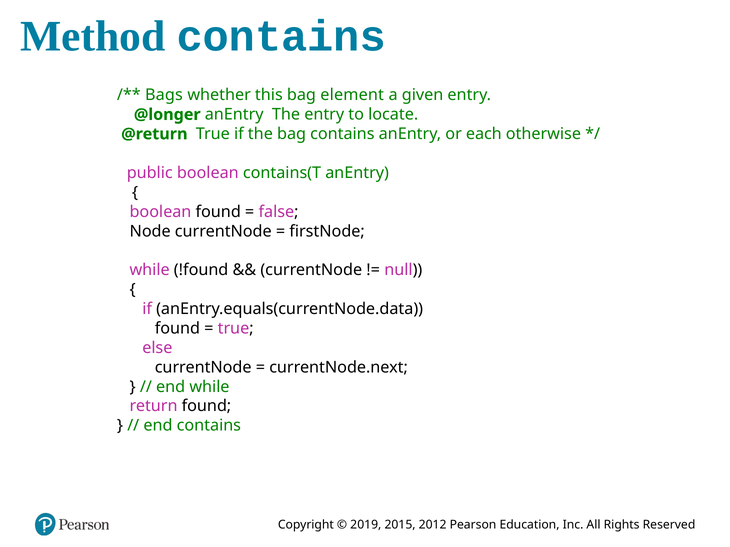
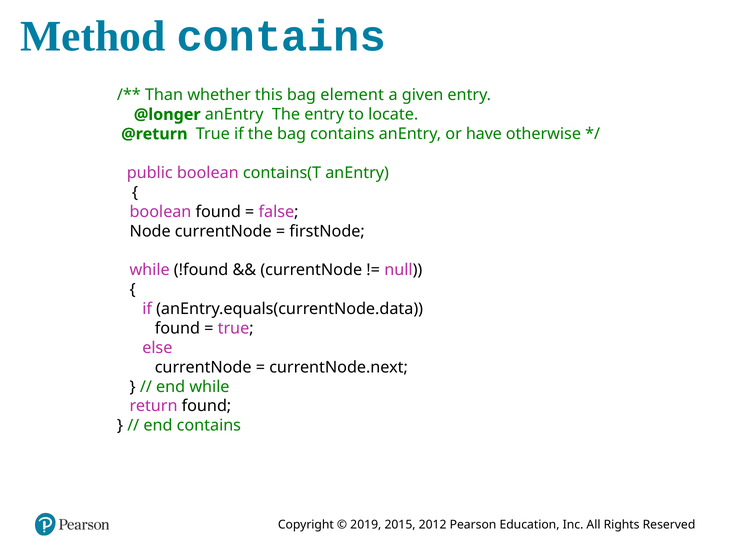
Bags: Bags -> Than
each: each -> have
